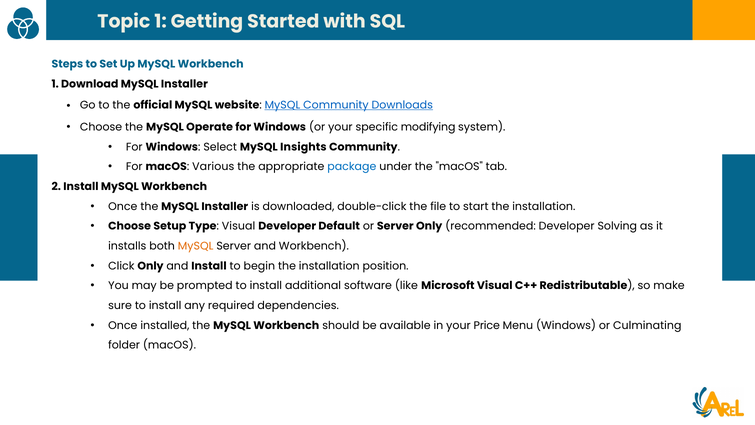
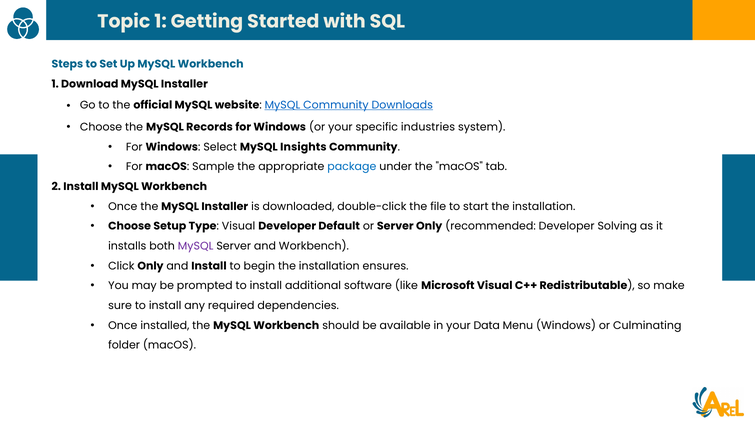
Operate: Operate -> Records
modifying: modifying -> industries
Various: Various -> Sample
MySQL at (196, 246) colour: orange -> purple
position: position -> ensures
Price: Price -> Data
